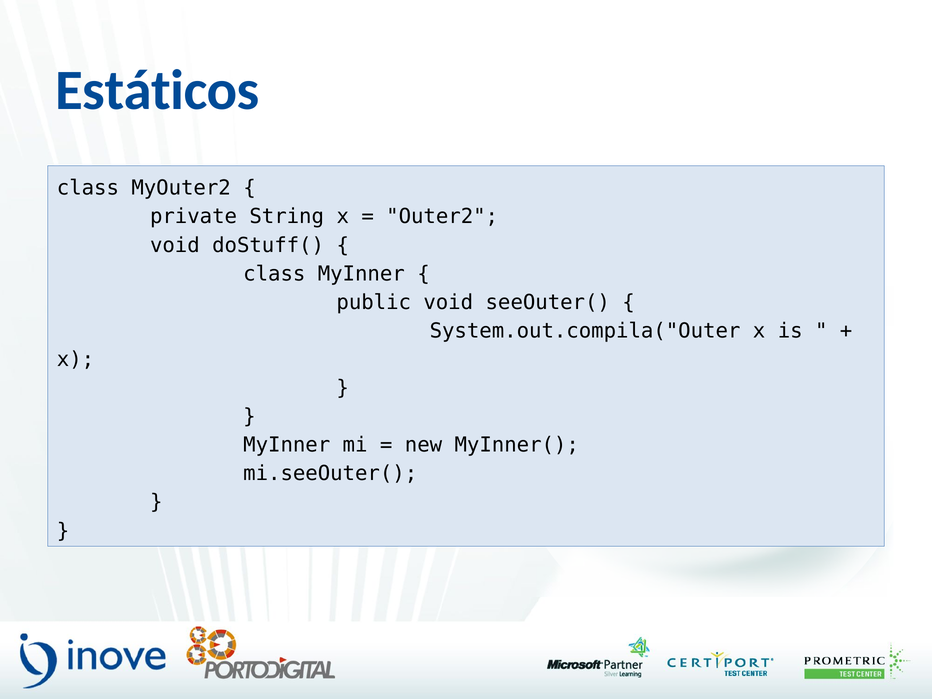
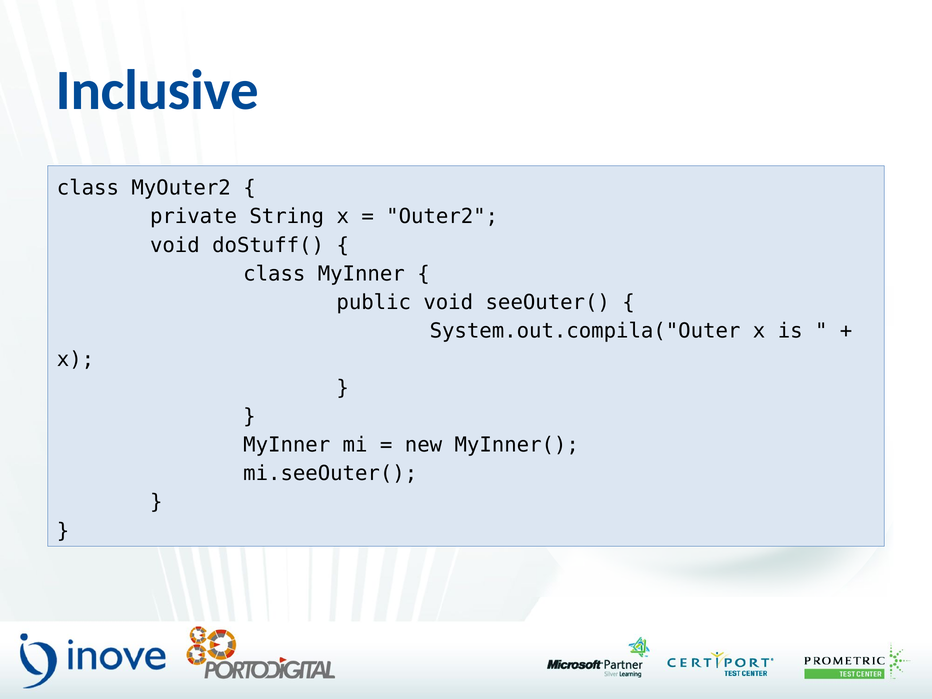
Estáticos: Estáticos -> Inclusive
